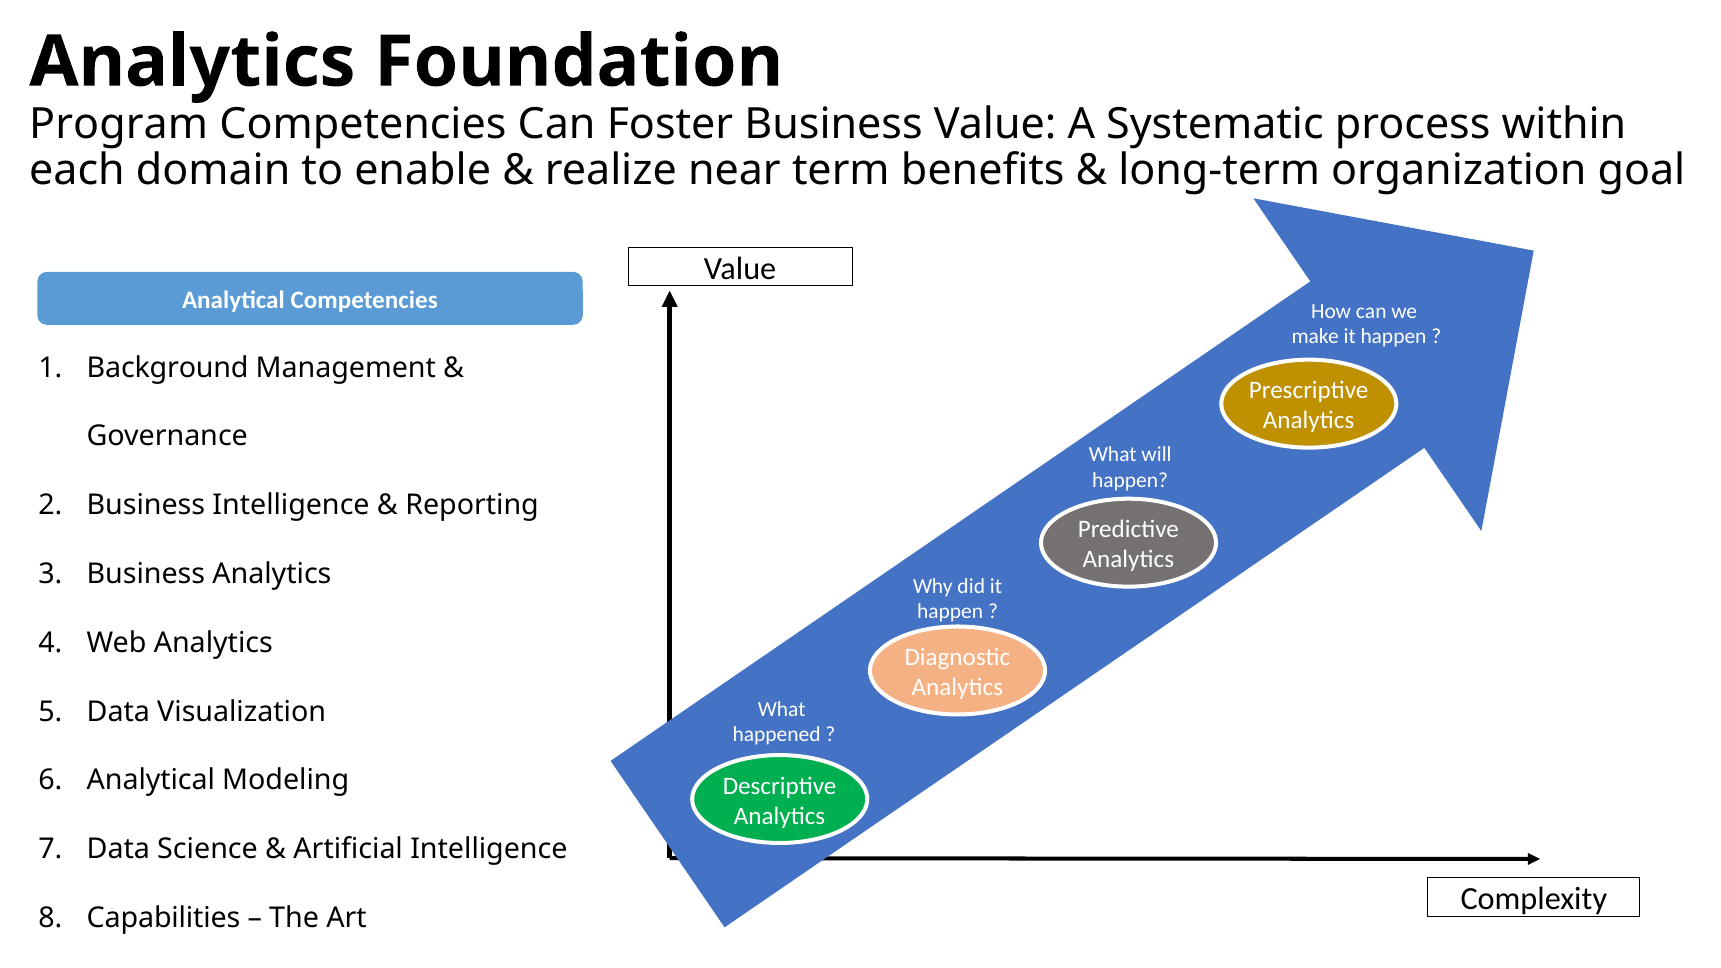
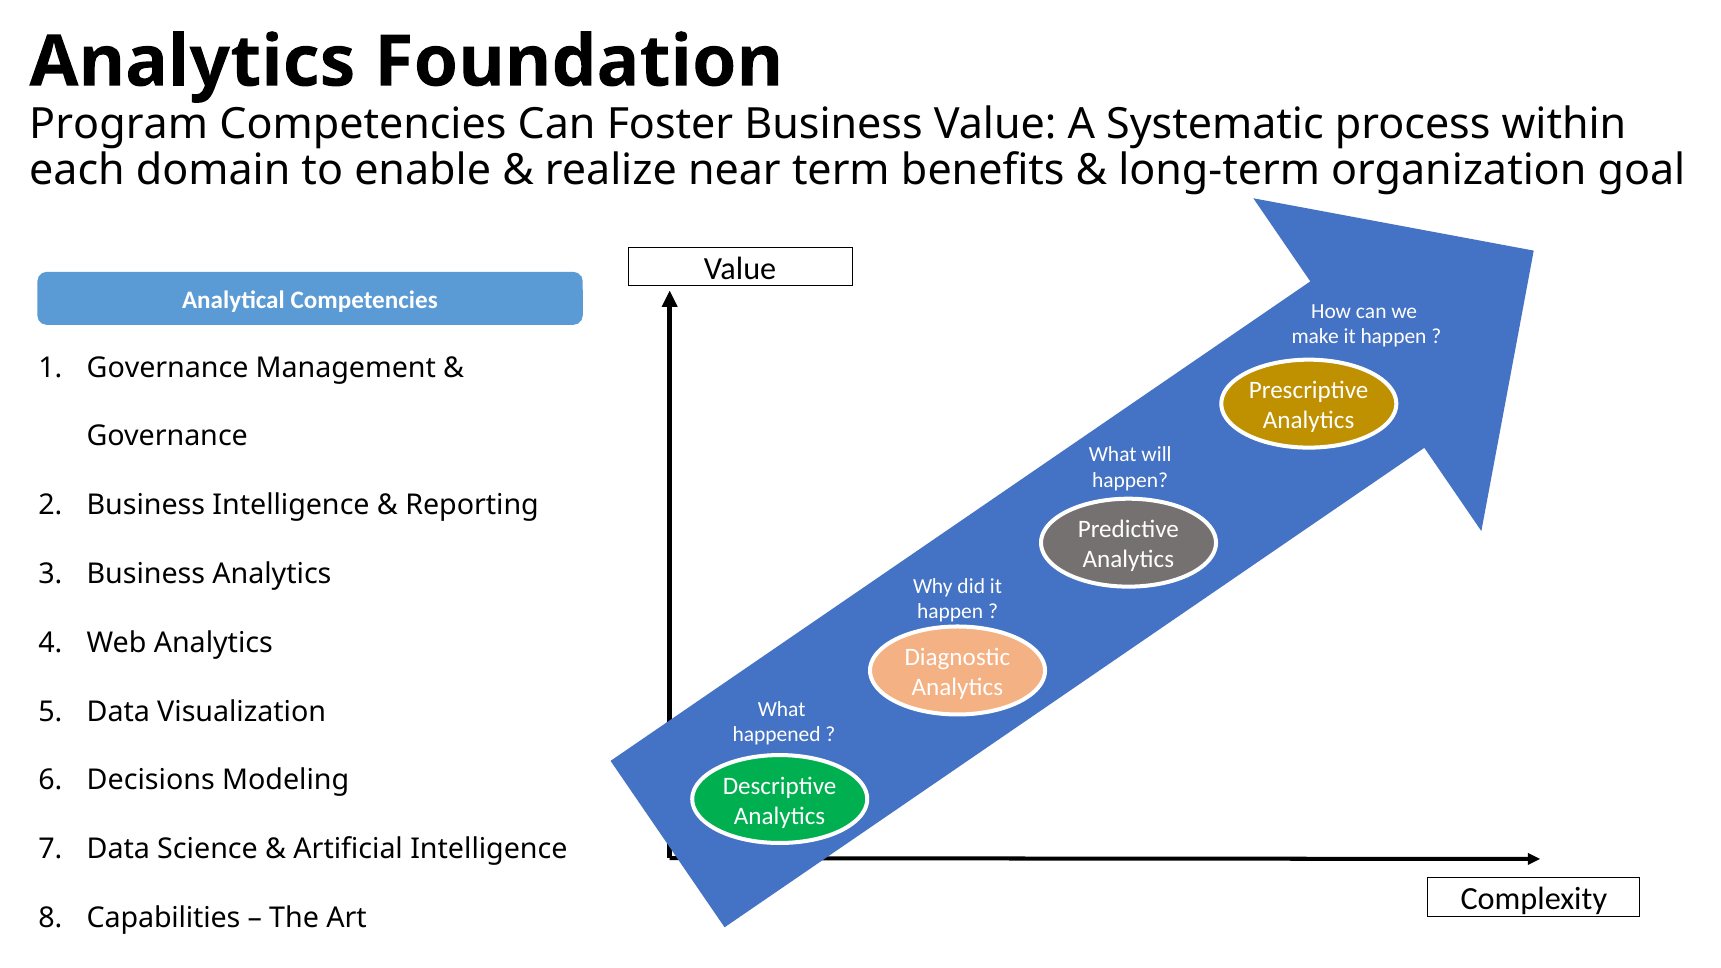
Background at (168, 368): Background -> Governance
Analytical at (151, 780): Analytical -> Decisions
